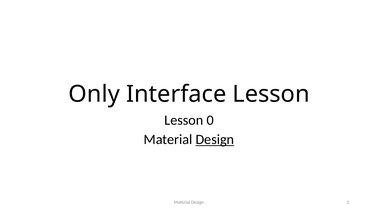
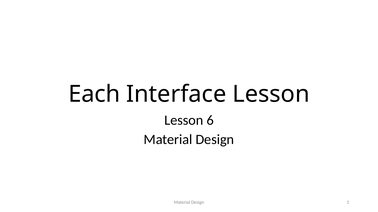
Only: Only -> Each
0: 0 -> 6
Design at (215, 140) underline: present -> none
